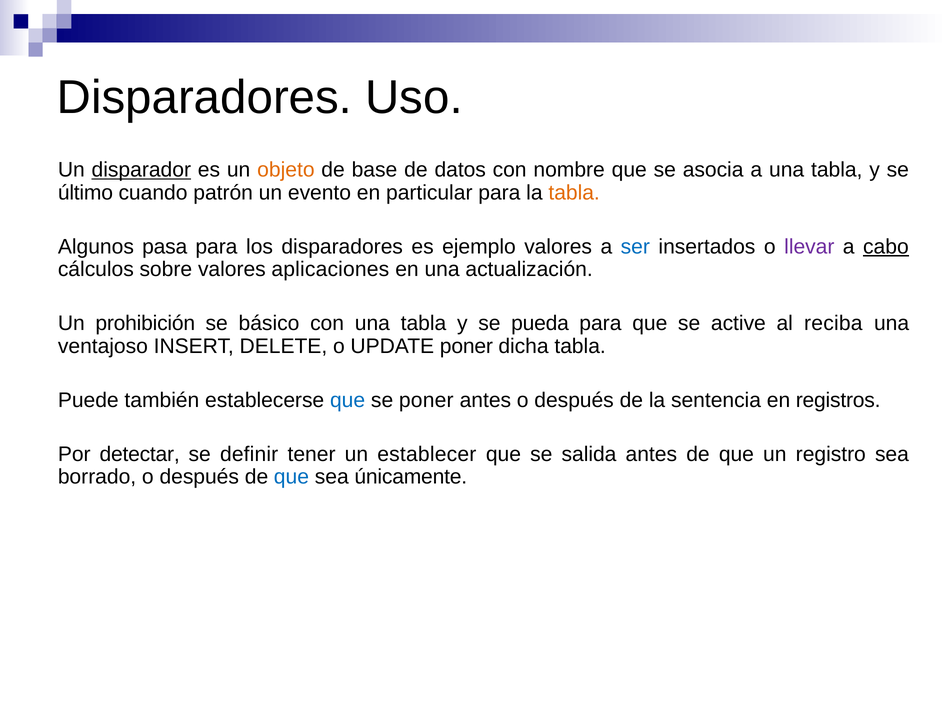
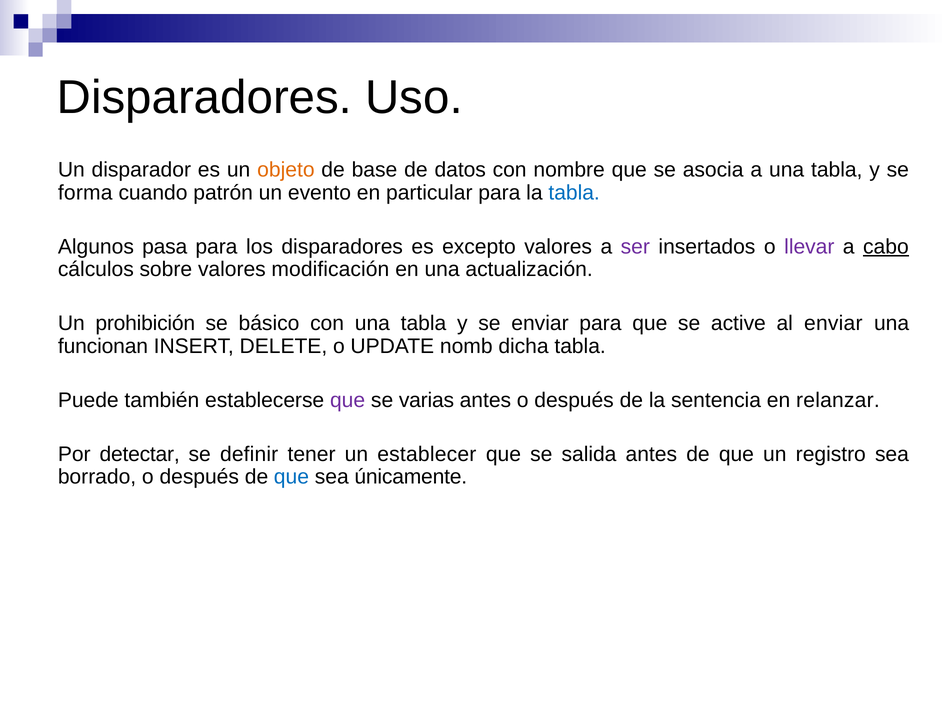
disparador underline: present -> none
último: último -> forma
tabla at (574, 193) colour: orange -> blue
ejemplo: ejemplo -> excepto
ser colour: blue -> purple
aplicaciones: aplicaciones -> modificación
se pueda: pueda -> enviar
al reciba: reciba -> enviar
ventajoso: ventajoso -> funcionan
UPDATE poner: poner -> nomb
que at (348, 400) colour: blue -> purple
se poner: poner -> varias
registros: registros -> relanzar
